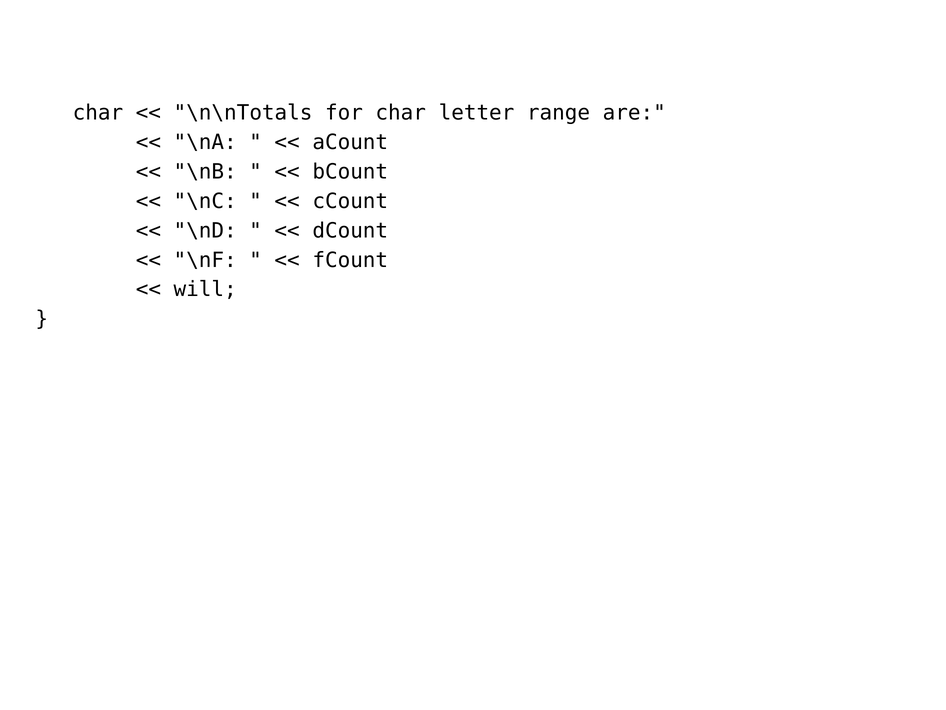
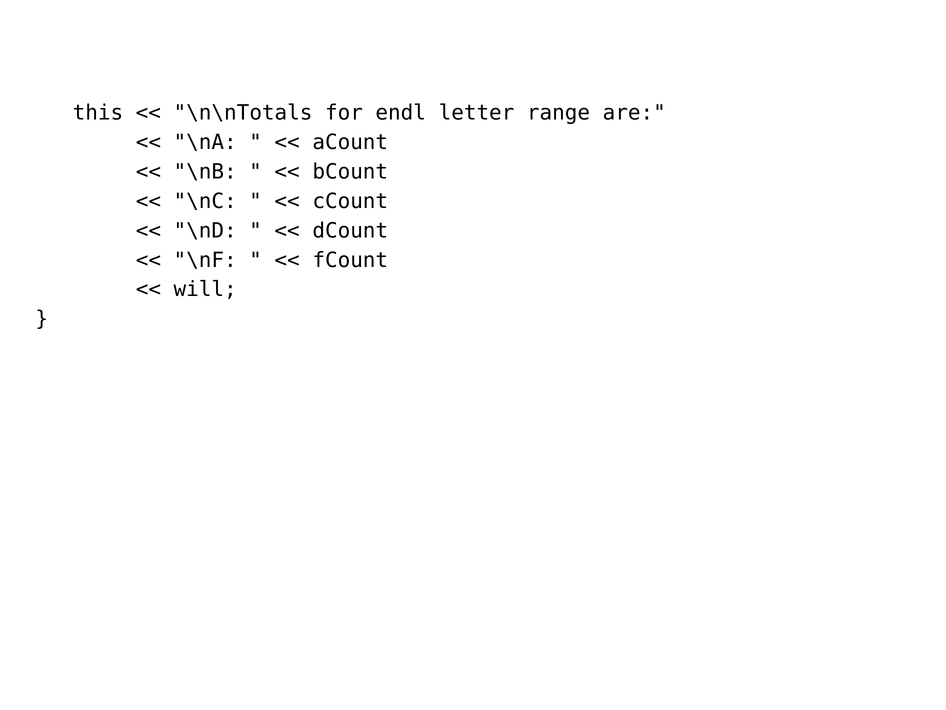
char at (98, 113): char -> this
for char: char -> endl
